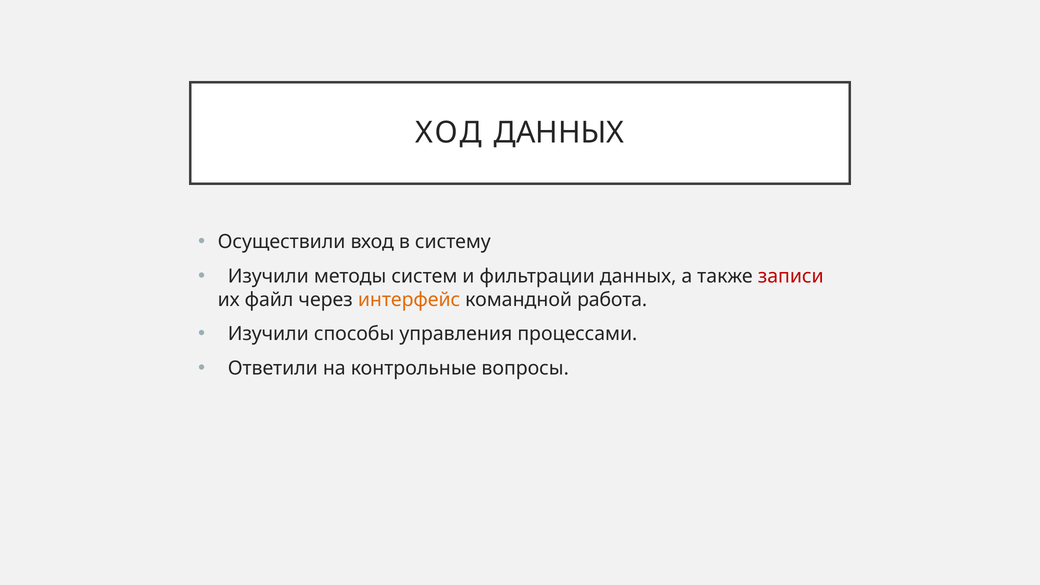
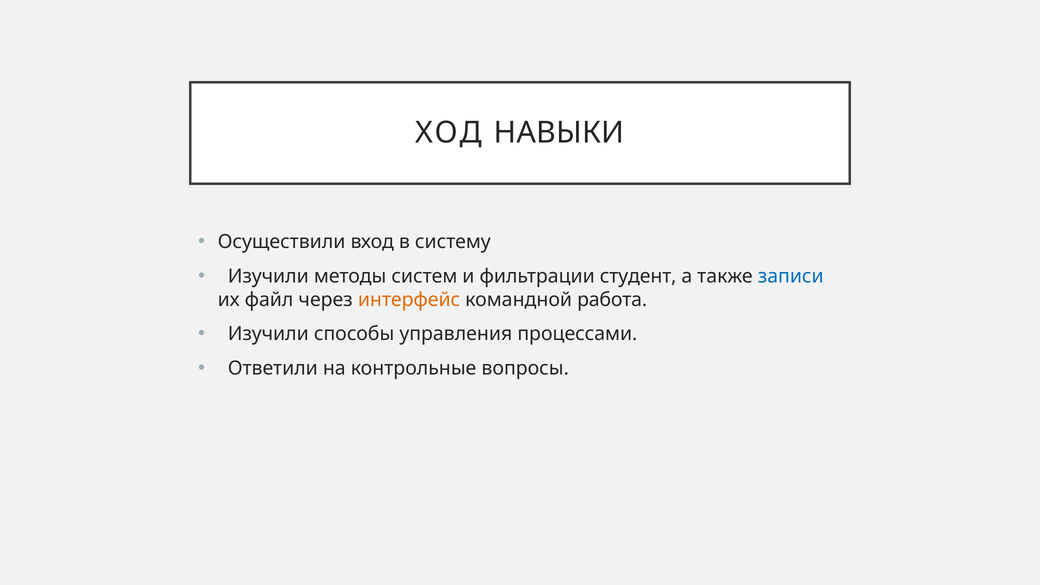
ХОД ДАННЫХ: ДАННЫХ -> НАВЫКИ
фильтрации данных: данных -> студент
записи colour: red -> blue
